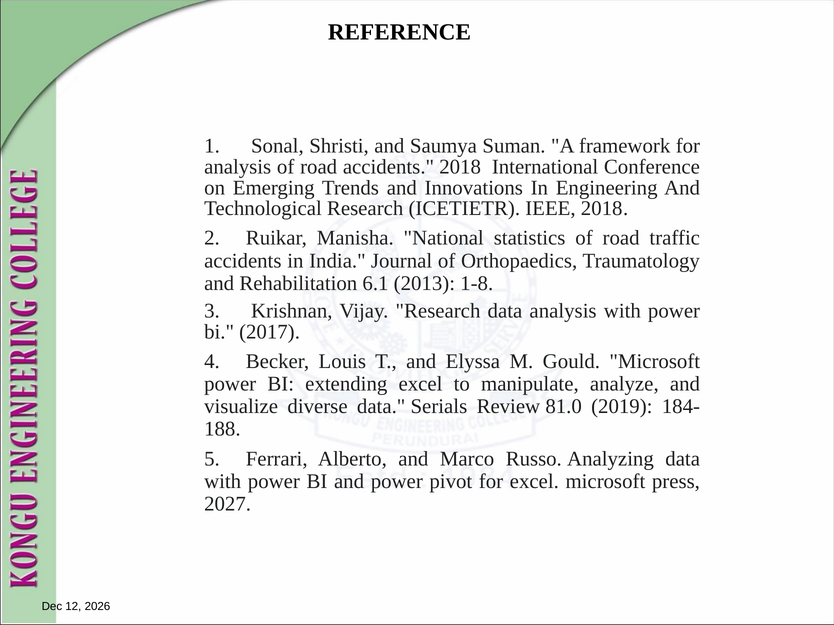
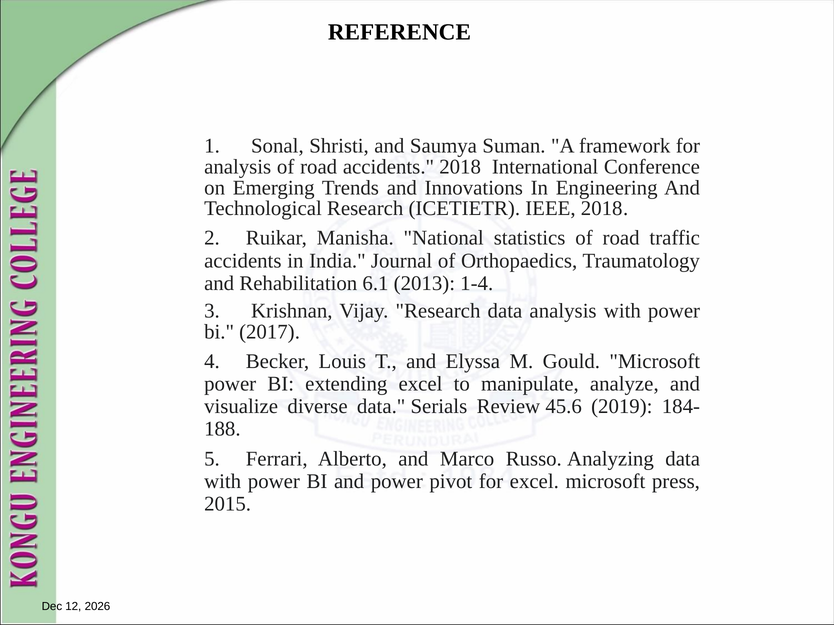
1-8: 1-8 -> 1-4
81.0: 81.0 -> 45.6
2027: 2027 -> 2015
